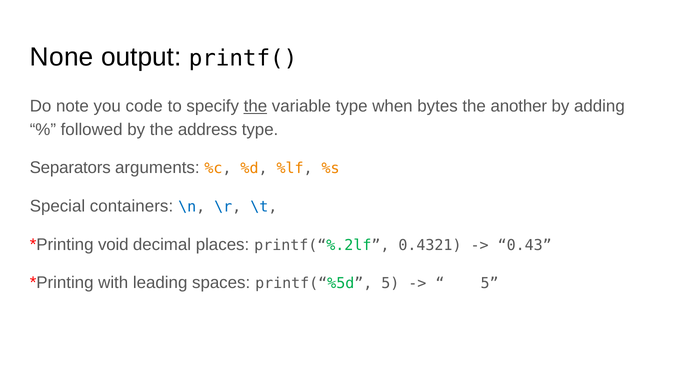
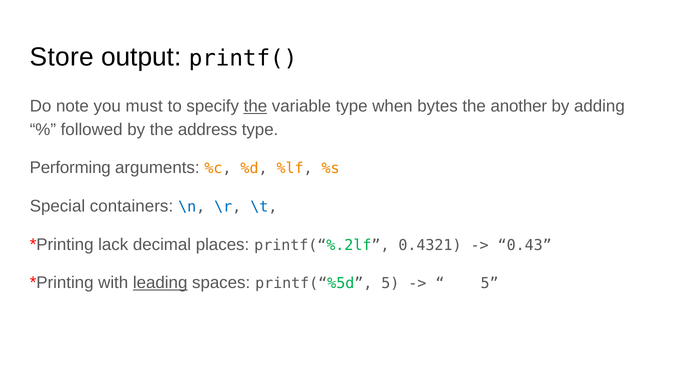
None: None -> Store
code: code -> must
Separators: Separators -> Performing
void: void -> lack
leading underline: none -> present
